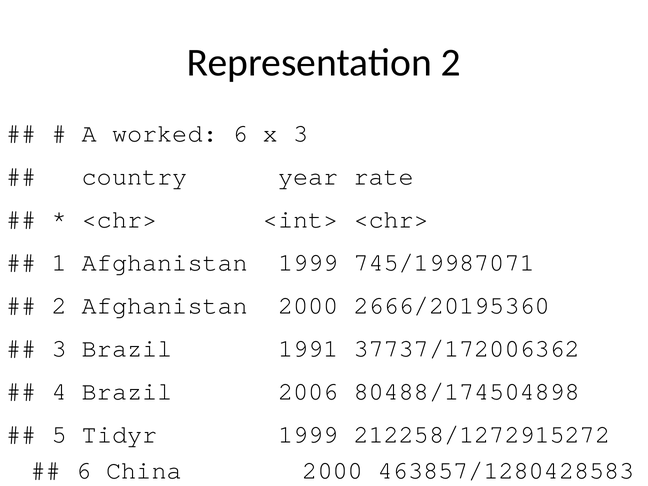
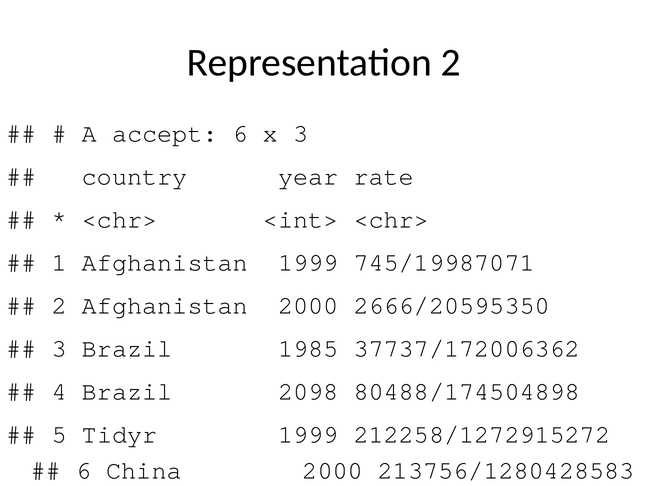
worked: worked -> accept
2666/20195360: 2666/20195360 -> 2666/20595350
1991: 1991 -> 1985
2006: 2006 -> 2098
463857/1280428583: 463857/1280428583 -> 213756/1280428583
